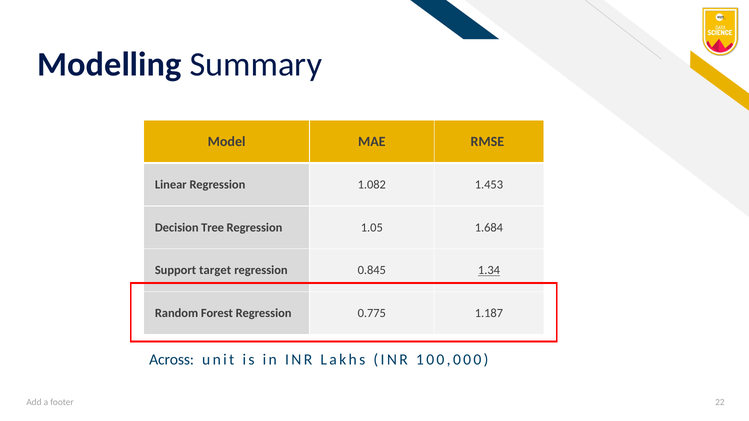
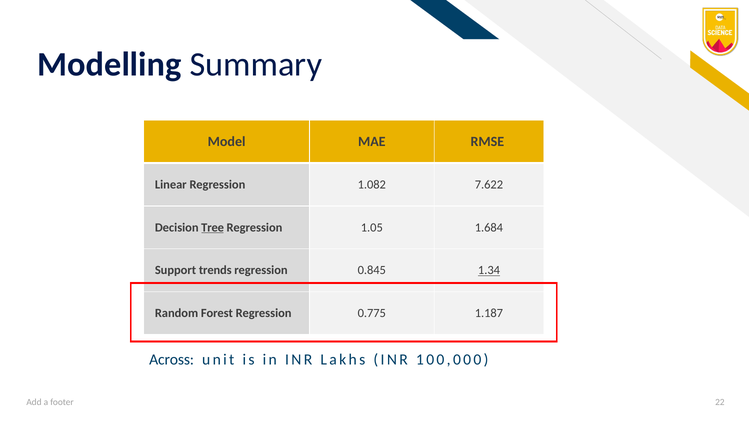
1.453: 1.453 -> 7.622
Tree underline: none -> present
target: target -> trends
